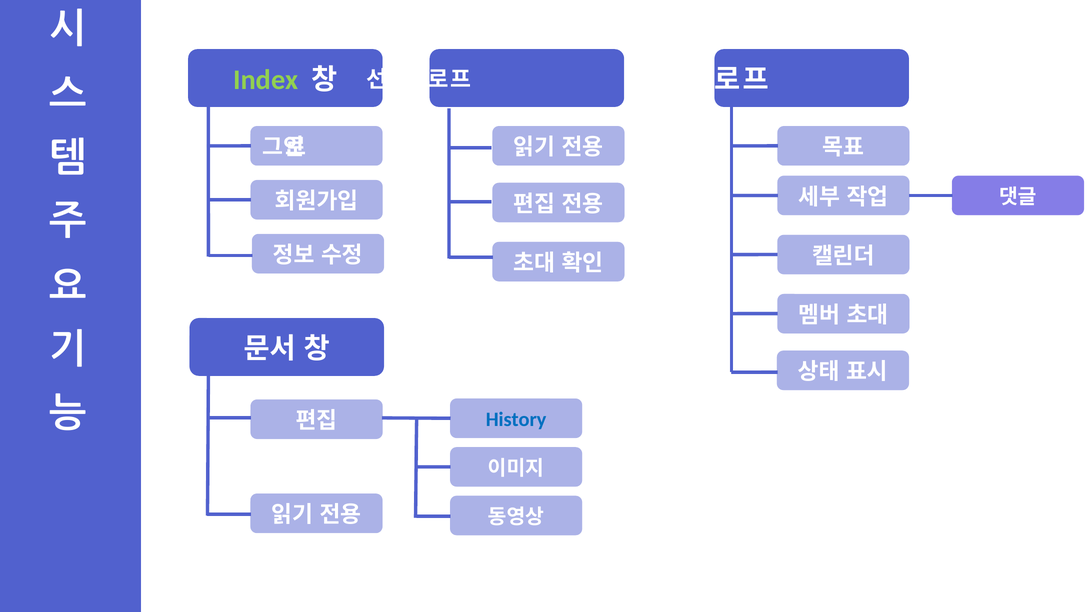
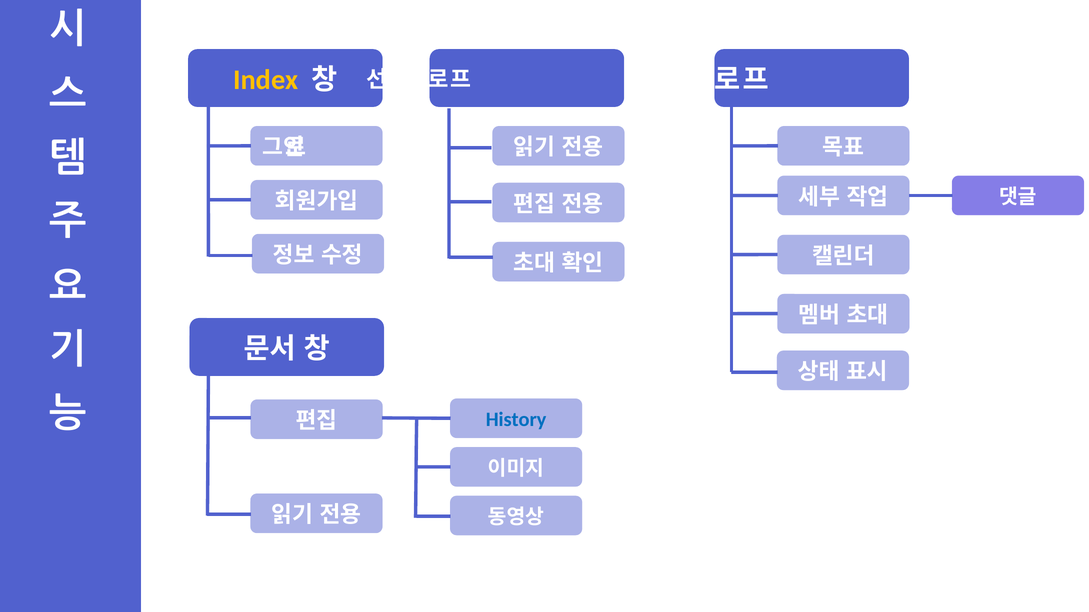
Index colour: light green -> yellow
